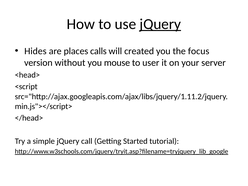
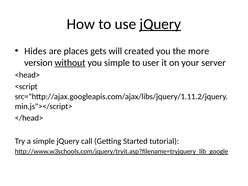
calls: calls -> gets
focus: focus -> more
without underline: none -> present
you mouse: mouse -> simple
